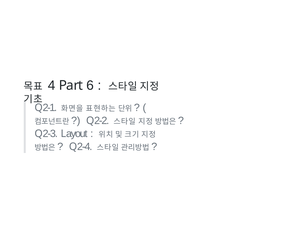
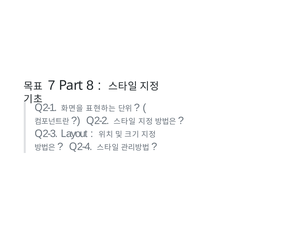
4: 4 -> 7
6: 6 -> 8
